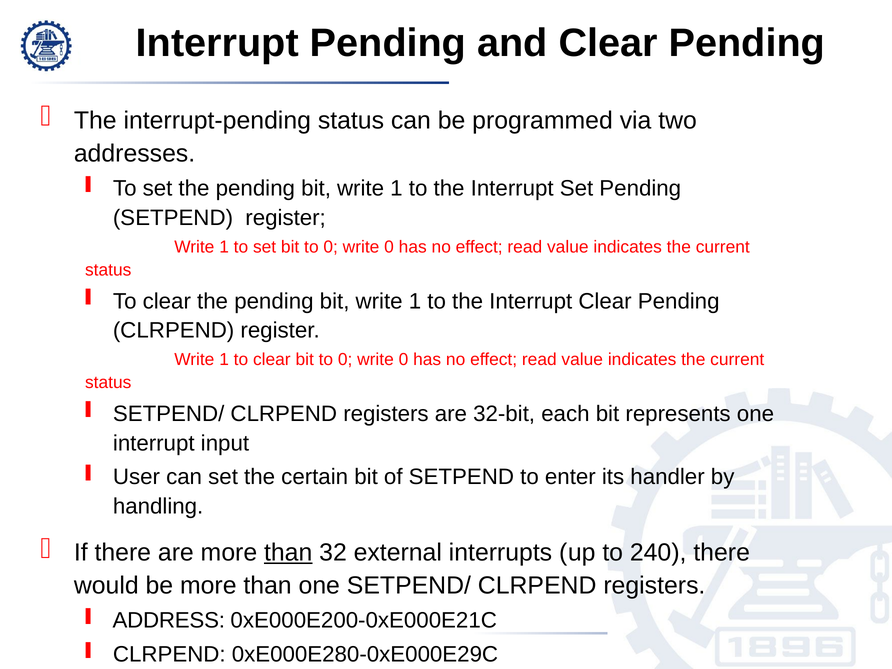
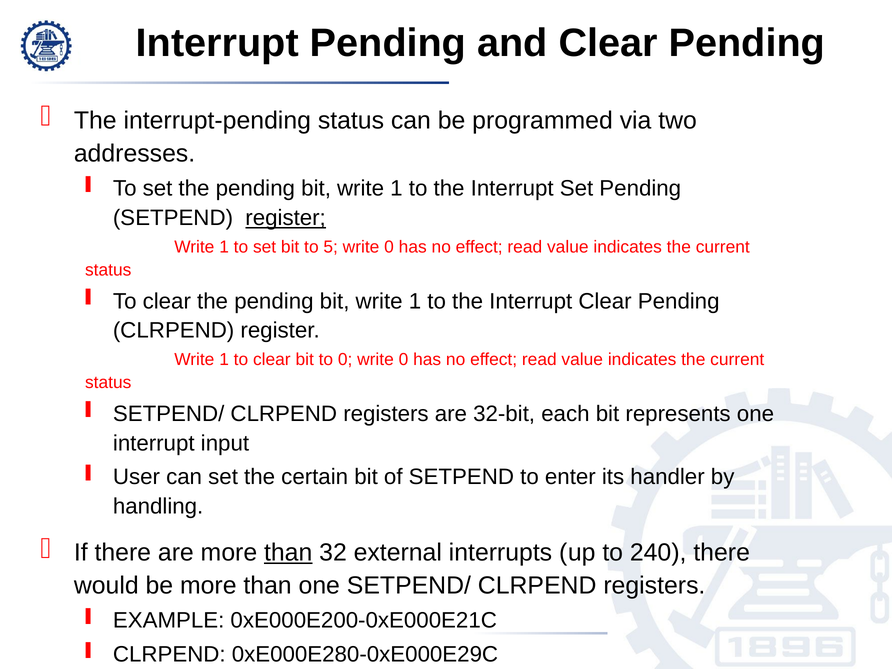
register at (286, 218) underline: none -> present
set bit to 0: 0 -> 5
ADDRESS: ADDRESS -> EXAMPLE
